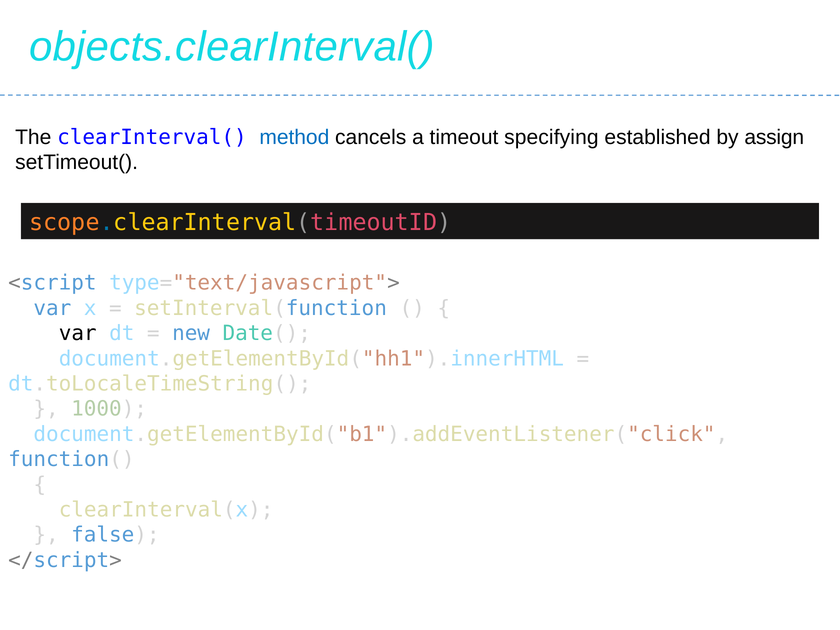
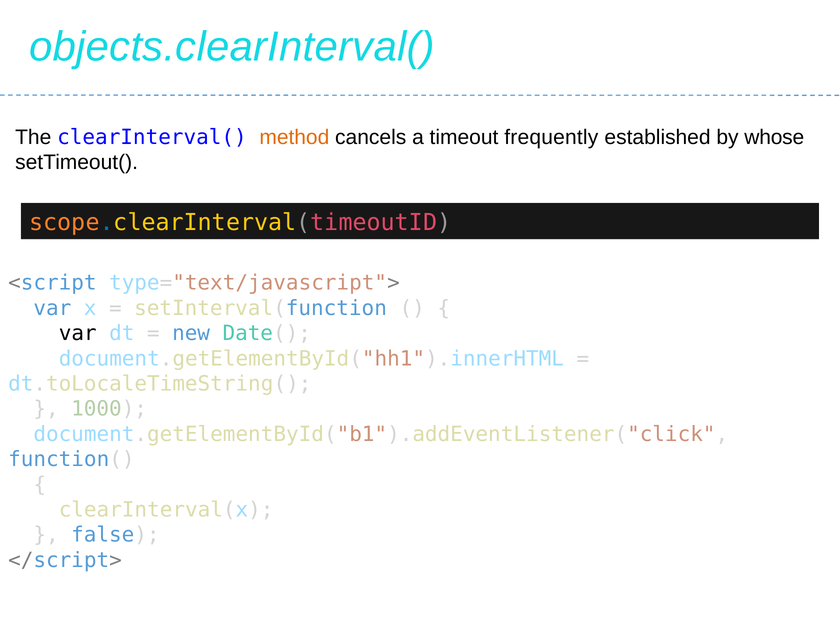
method colour: blue -> orange
specifying: specifying -> frequently
assign: assign -> whose
